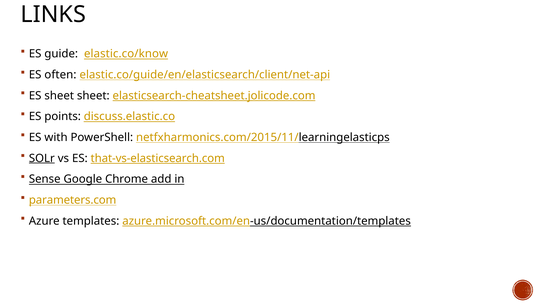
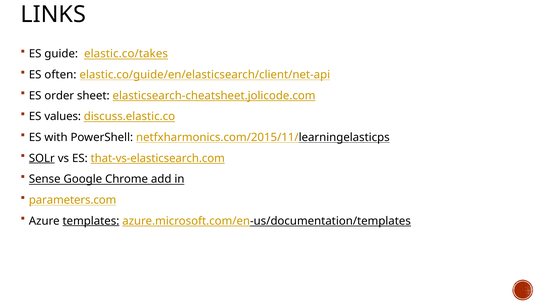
elastic.co/know: elastic.co/know -> elastic.co/takes
ES sheet: sheet -> order
points: points -> values
templates underline: none -> present
